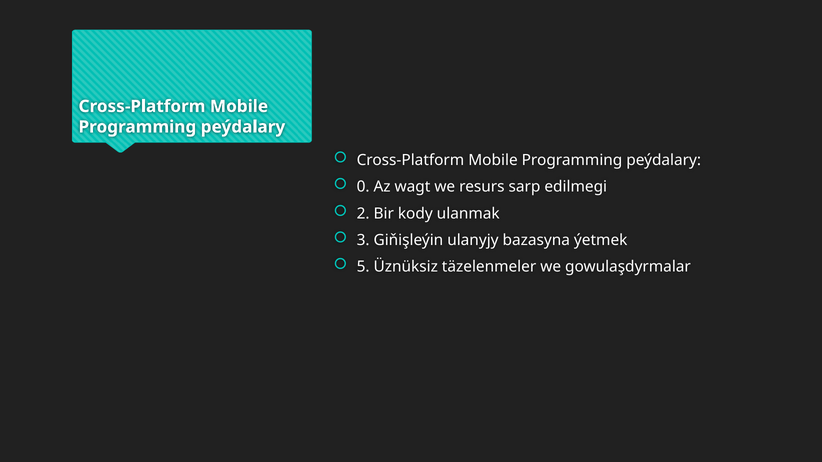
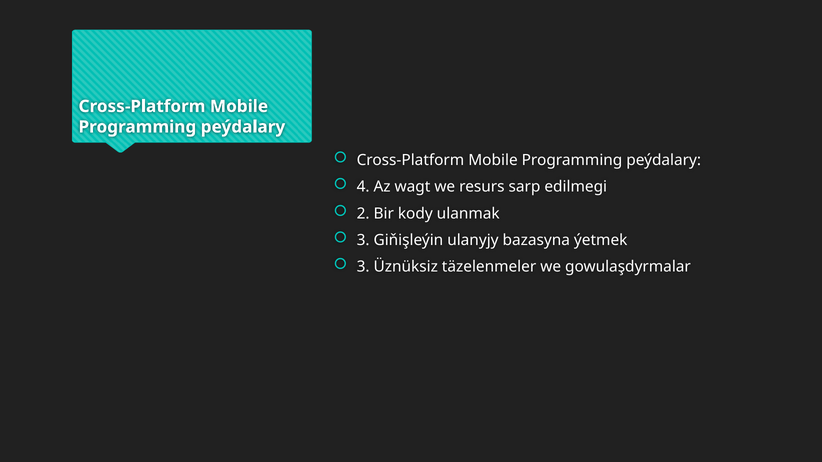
0: 0 -> 4
5 at (363, 267): 5 -> 3
